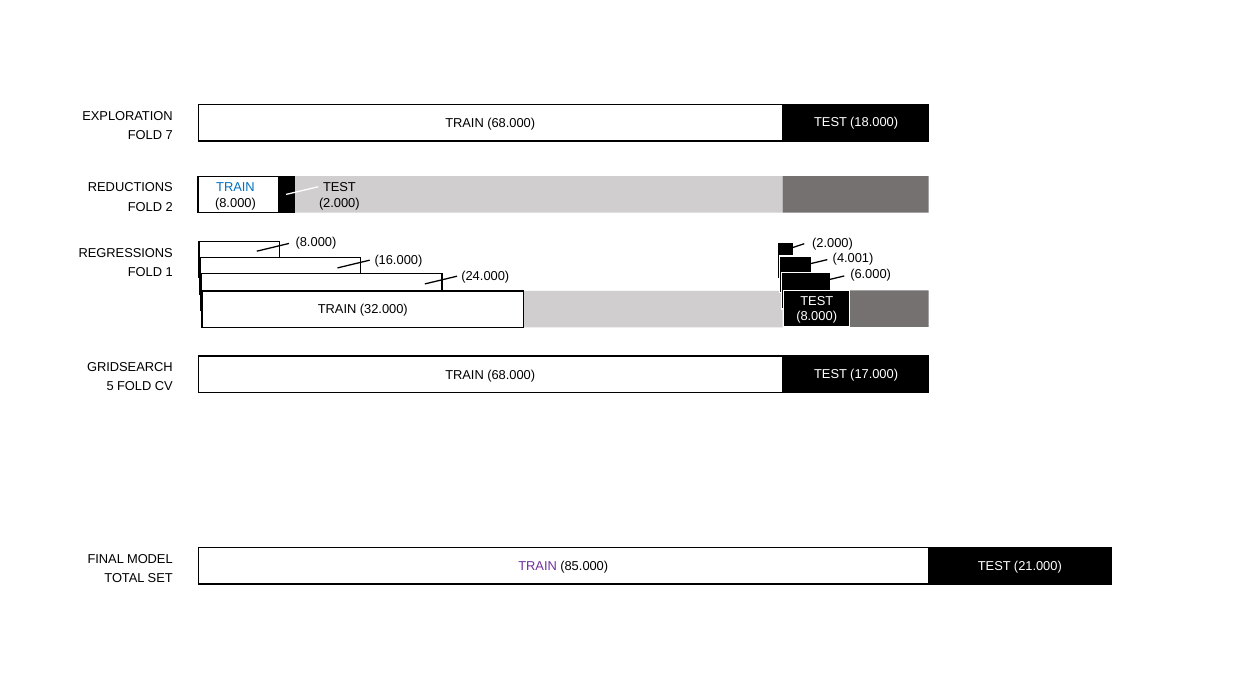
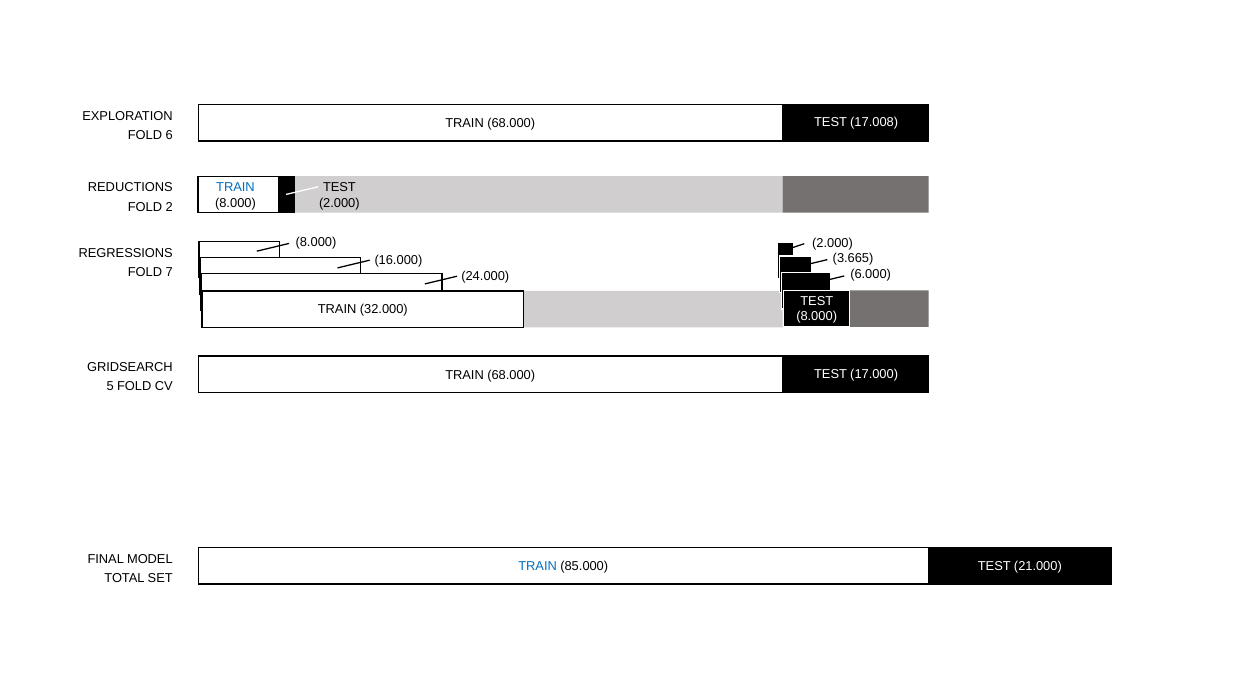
18.000: 18.000 -> 17.008
7: 7 -> 6
4.001: 4.001 -> 3.665
1: 1 -> 7
TRAIN at (538, 566) colour: purple -> blue
